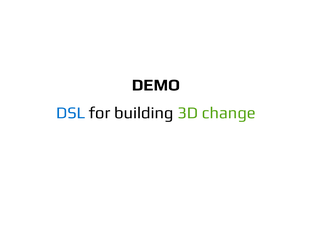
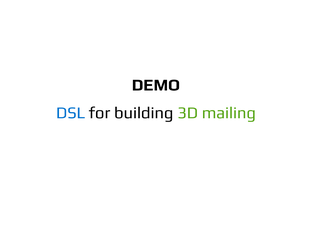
change: change -> mailing
